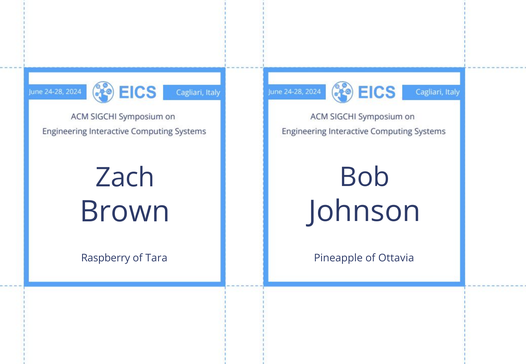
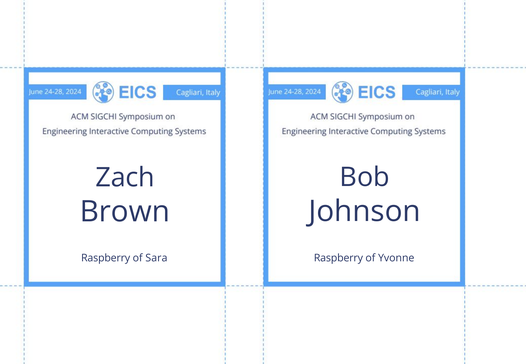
Pineapple at (338, 258): Pineapple -> Raspberry
Ottavia: Ottavia -> Yvonne
Tara: Tara -> Sara
